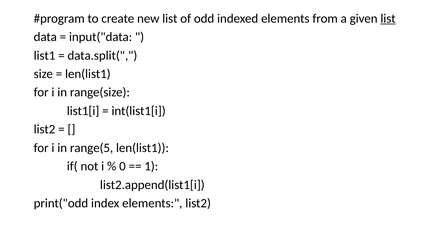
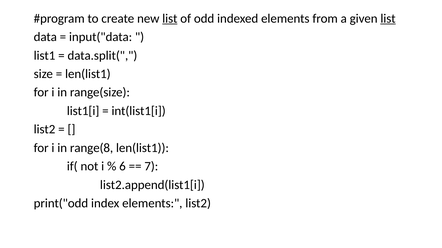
list at (170, 19) underline: none -> present
range(5: range(5 -> range(8
0: 0 -> 6
1: 1 -> 7
